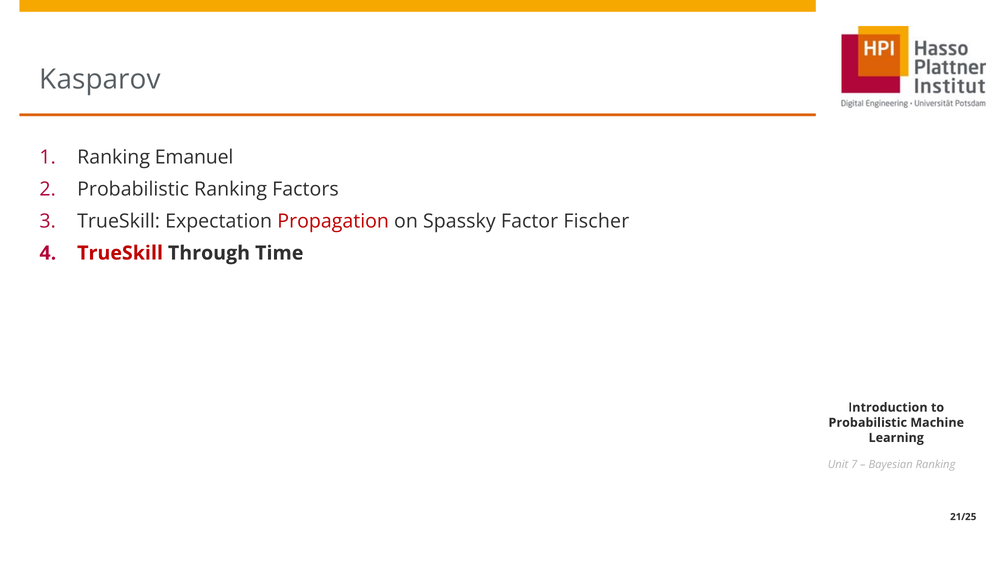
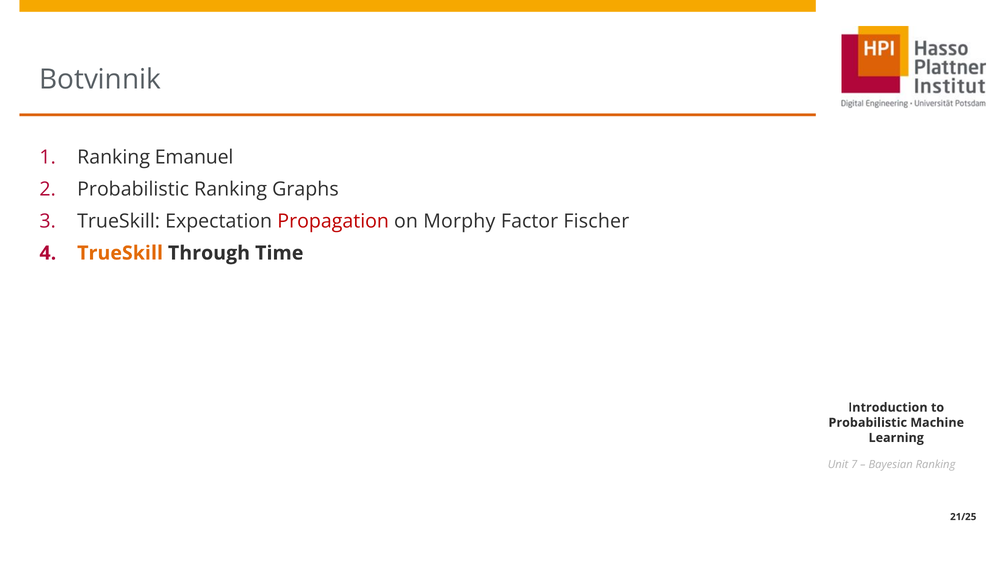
Kasparov: Kasparov -> Botvinnik
Factors: Factors -> Graphs
Spassky: Spassky -> Morphy
TrueSkill at (120, 253) colour: red -> orange
